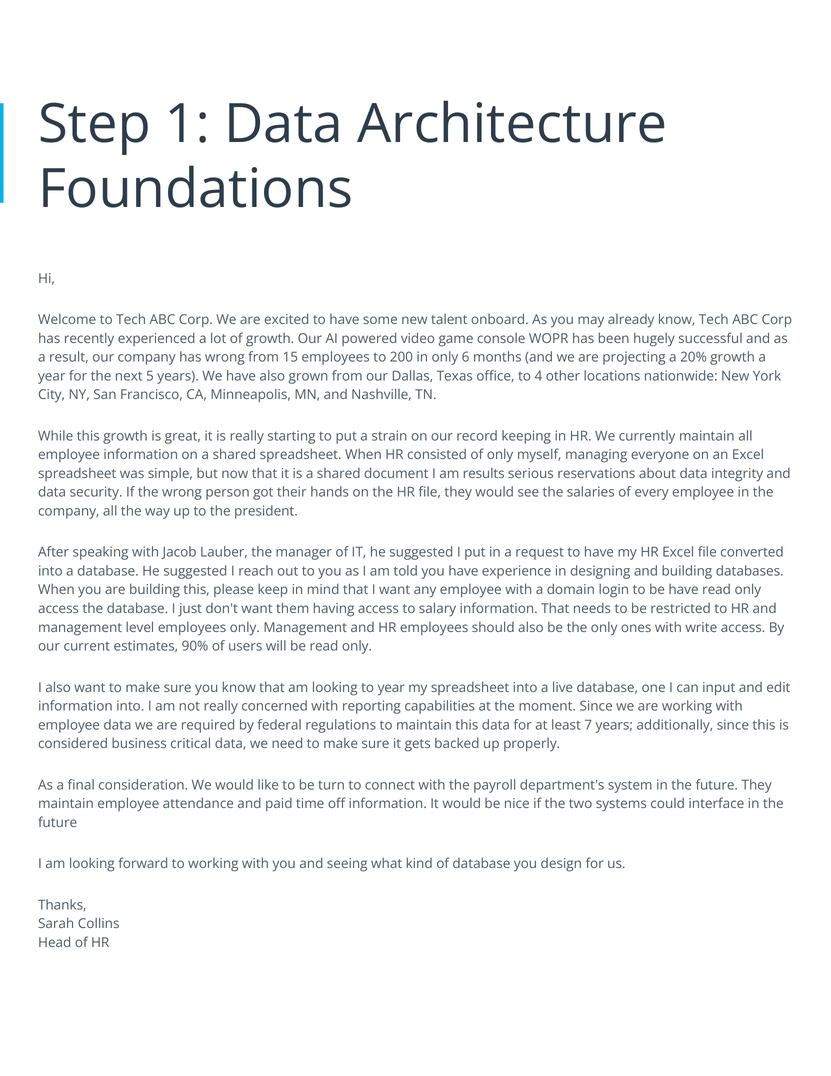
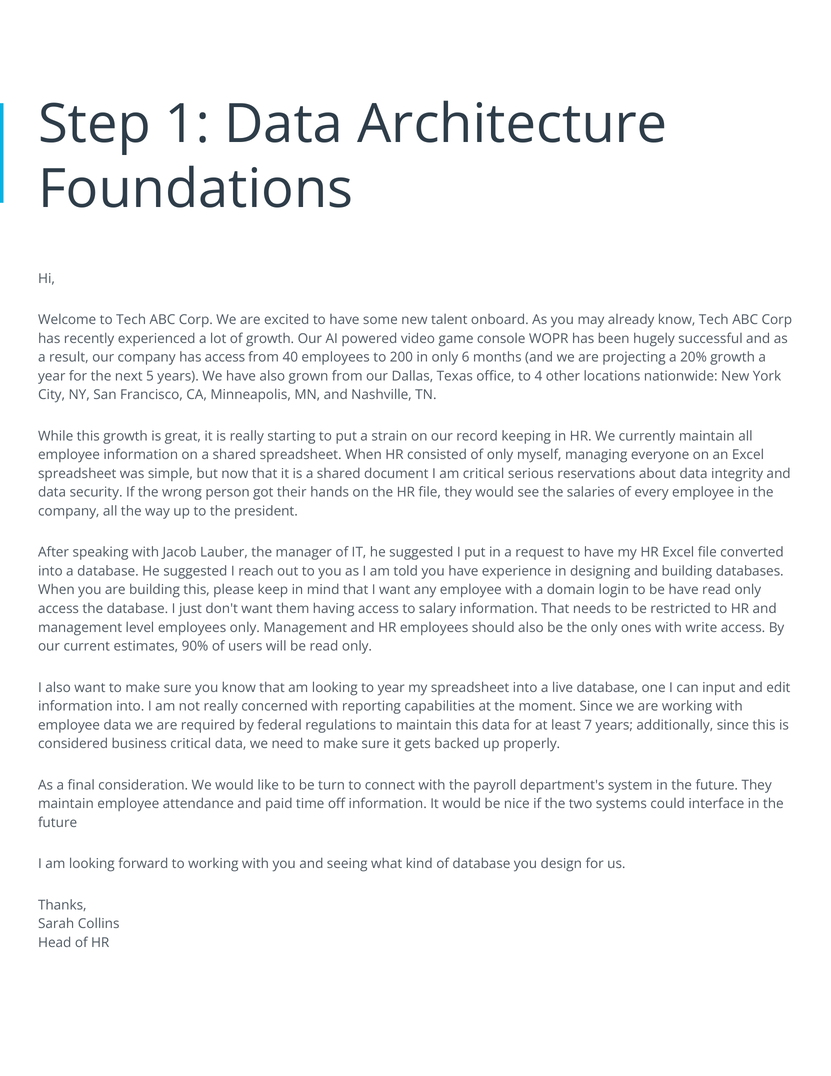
has wrong: wrong -> access
15: 15 -> 40
am results: results -> critical
